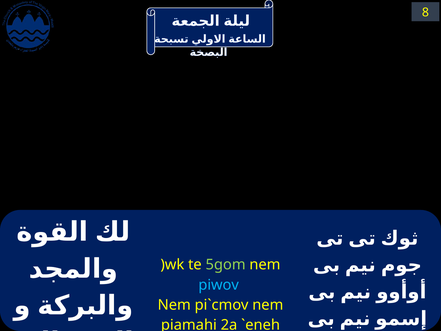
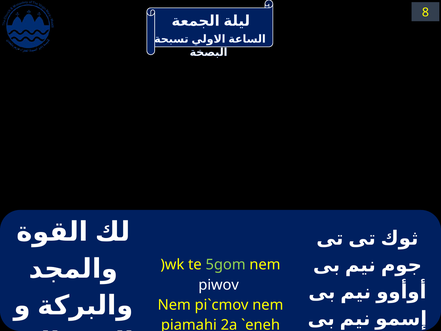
piwov colour: light blue -> white
